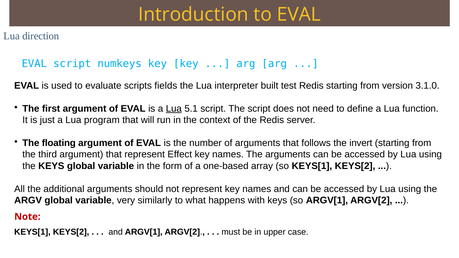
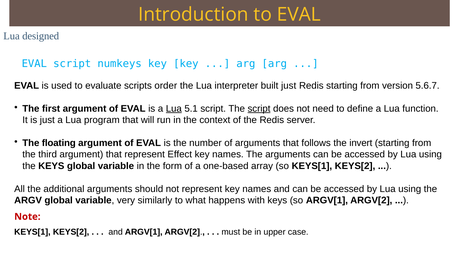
direction: direction -> designed
fields: fields -> order
built test: test -> just
3.1.0: 3.1.0 -> 5.6.7
script at (259, 109) underline: none -> present
